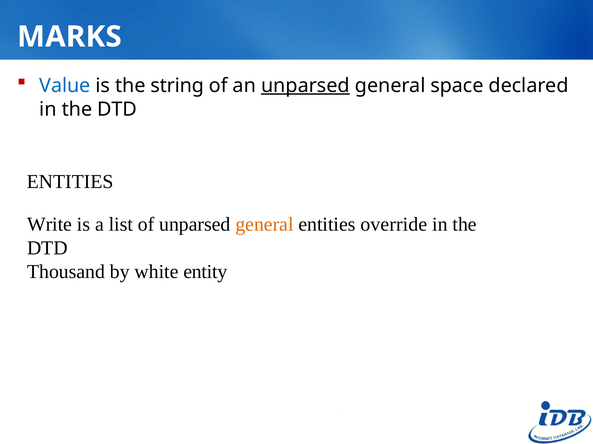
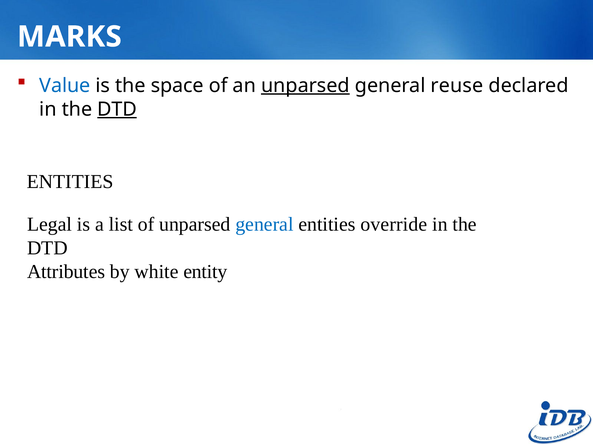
string: string -> space
space: space -> reuse
DTD at (117, 109) underline: none -> present
Write: Write -> Legal
general at (264, 225) colour: orange -> blue
Thousand: Thousand -> Attributes
